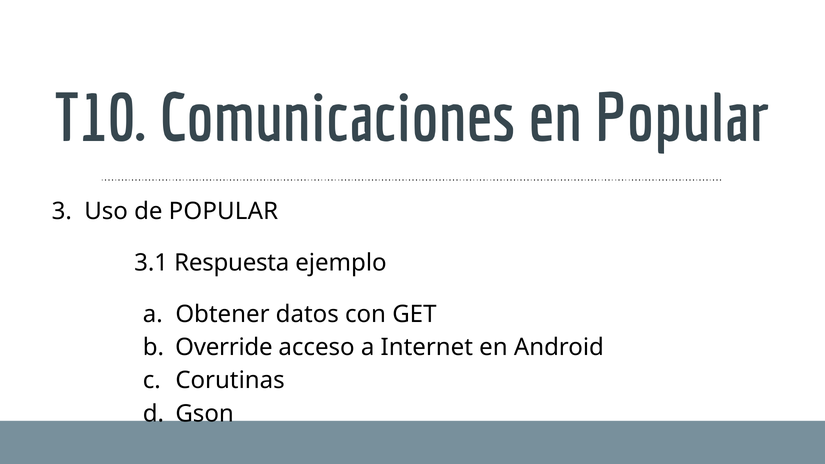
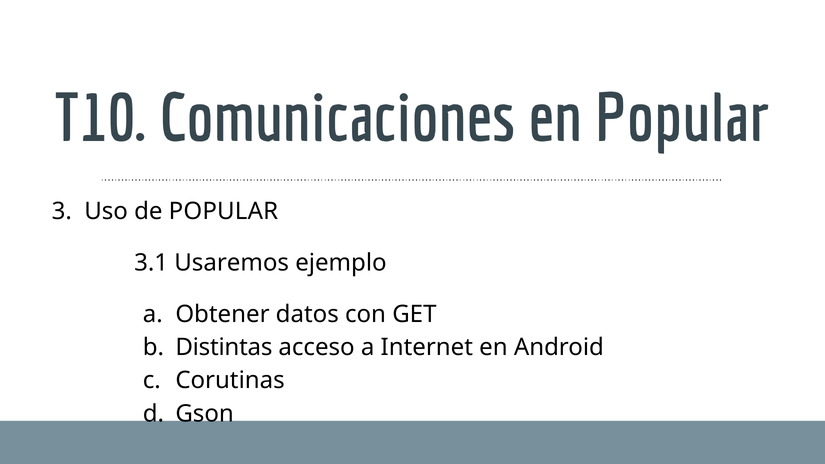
Respuesta: Respuesta -> Usaremos
Override: Override -> Distintas
